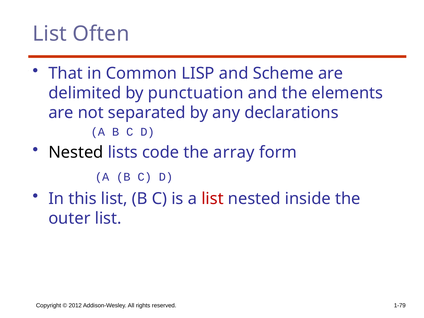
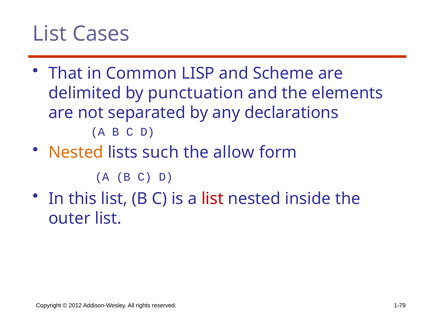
Often: Often -> Cases
Nested at (76, 152) colour: black -> orange
code: code -> such
array: array -> allow
